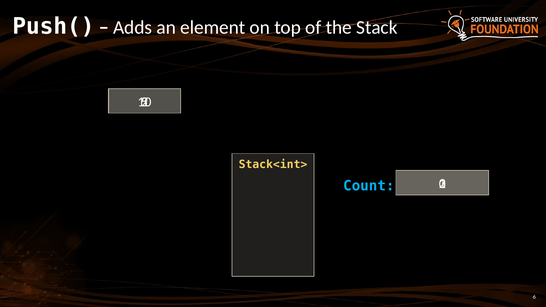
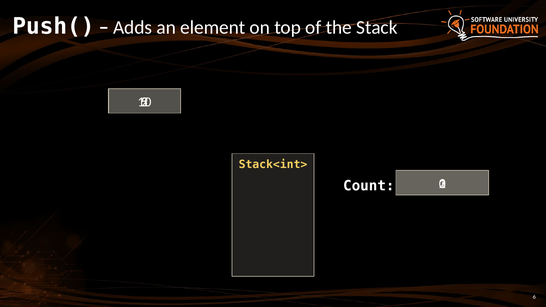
Count colour: light blue -> white
